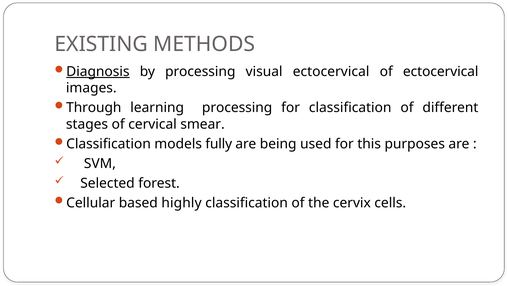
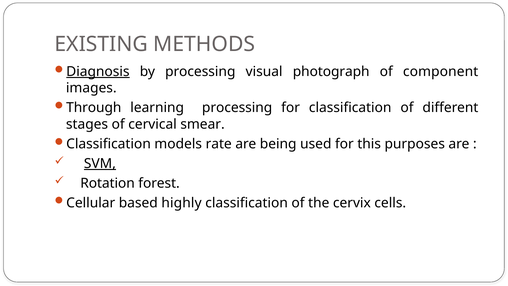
visual ectocervical: ectocervical -> photograph
of ectocervical: ectocervical -> component
fully: fully -> rate
SVM underline: none -> present
Selected: Selected -> Rotation
